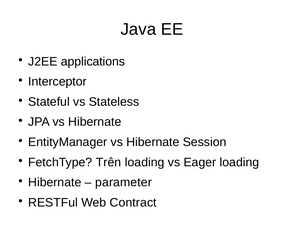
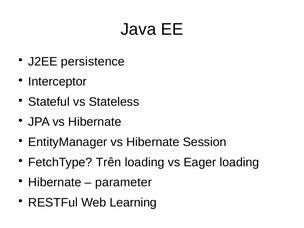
applications: applications -> persistence
Contract: Contract -> Learning
